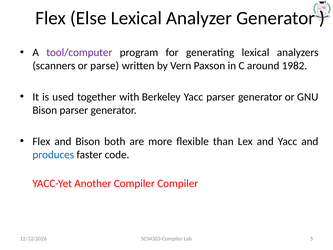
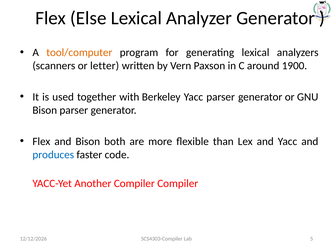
tool/computer colour: purple -> orange
parse: parse -> letter
1982: 1982 -> 1900
